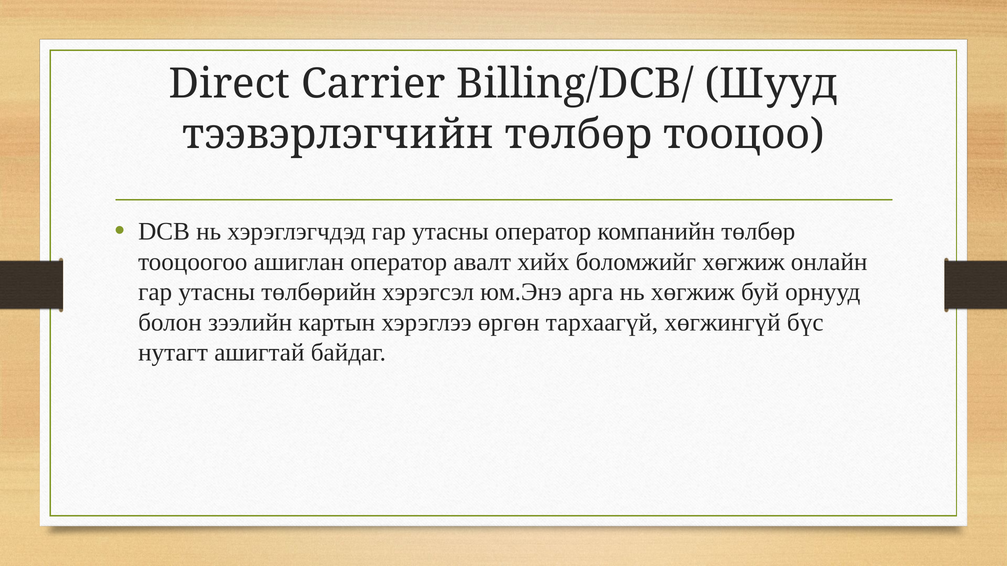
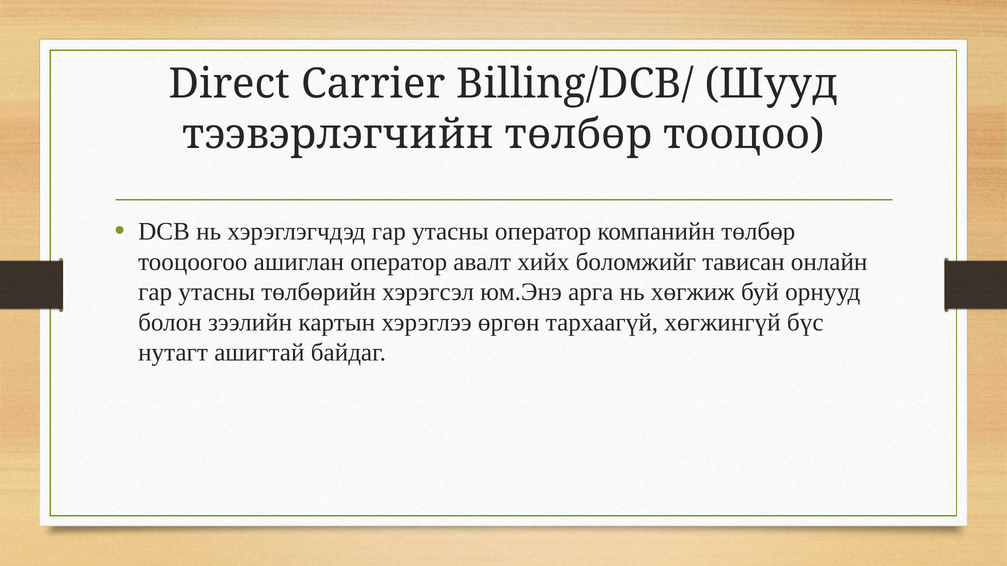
боломжийг хөгжиж: хөгжиж -> тависан
